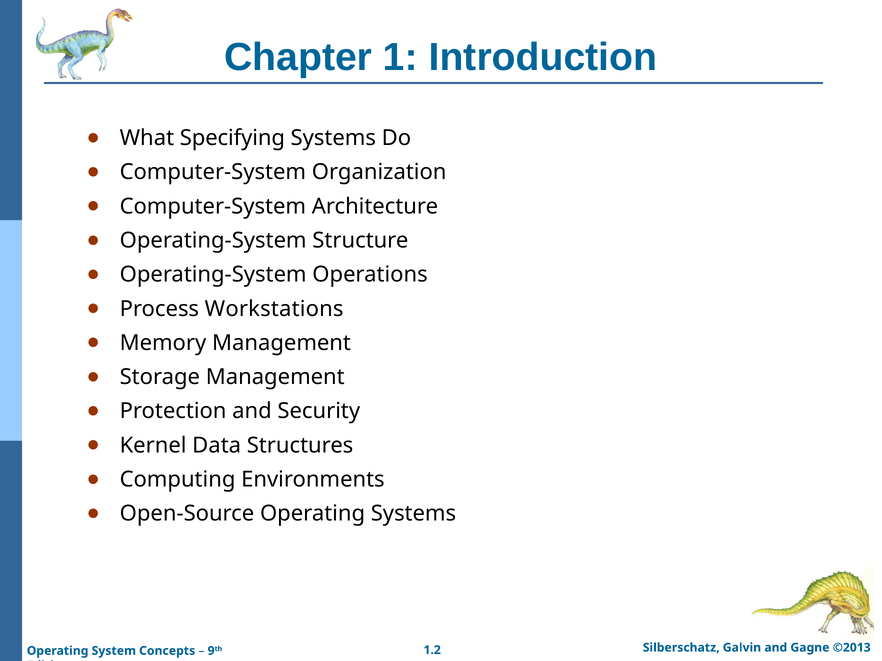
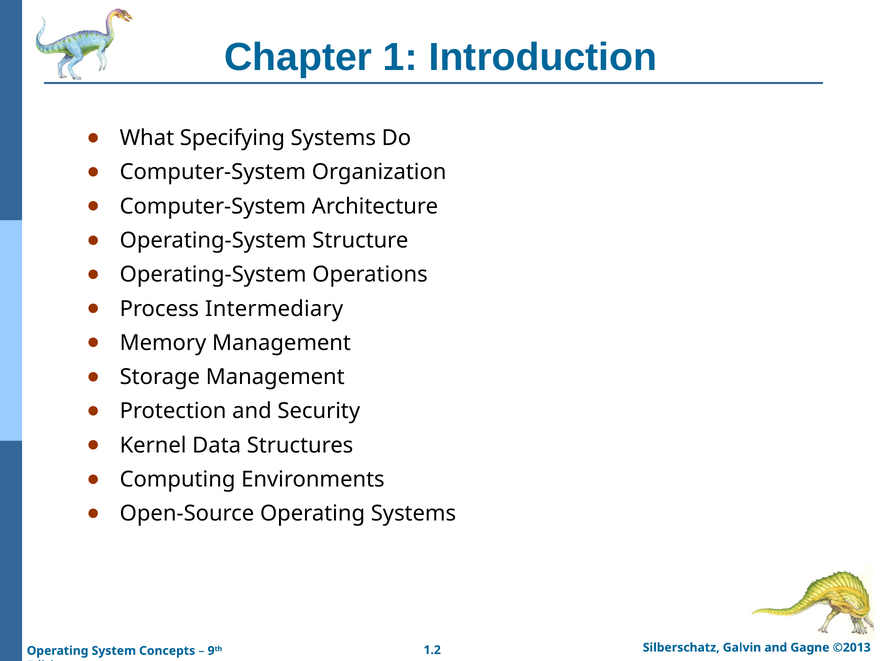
Workstations: Workstations -> Intermediary
